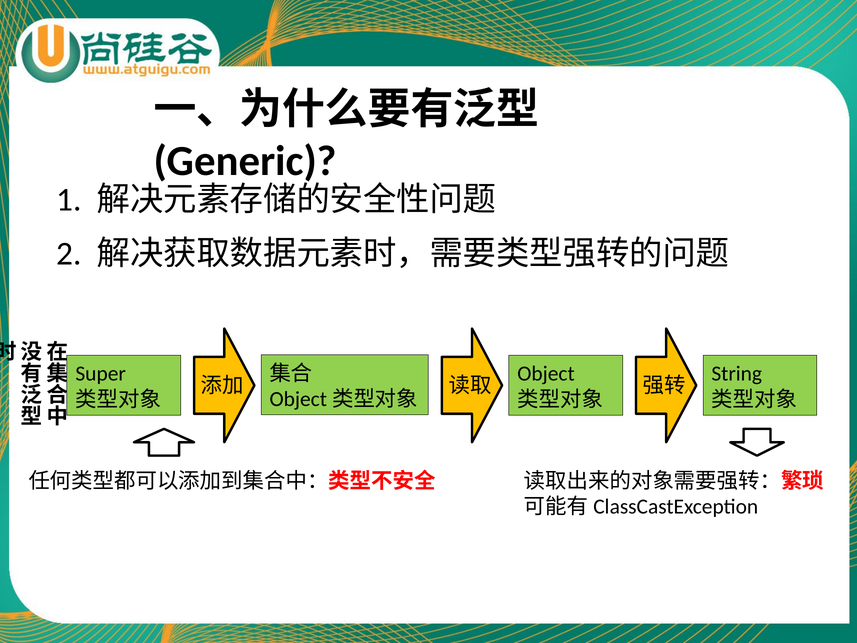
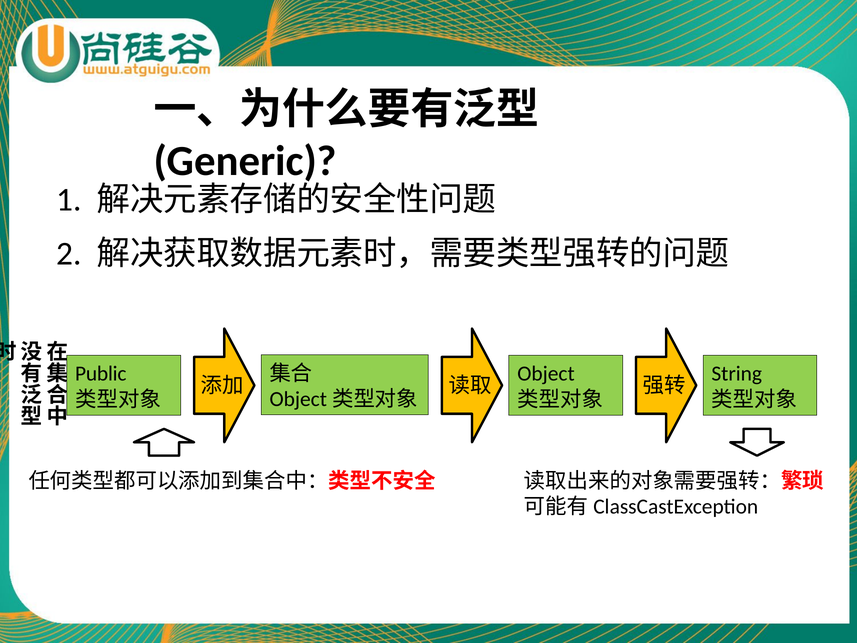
Super: Super -> Public
